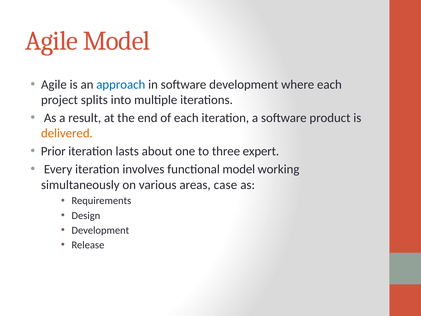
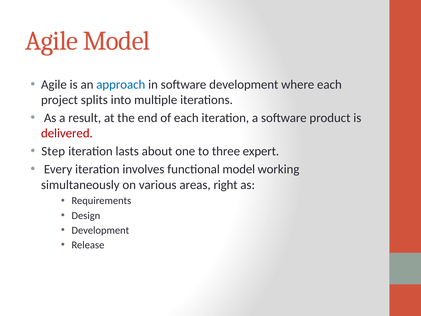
delivered colour: orange -> red
Prior: Prior -> Step
case: case -> right
